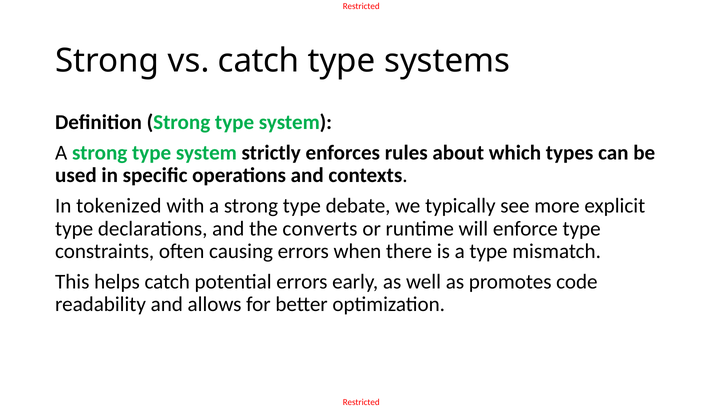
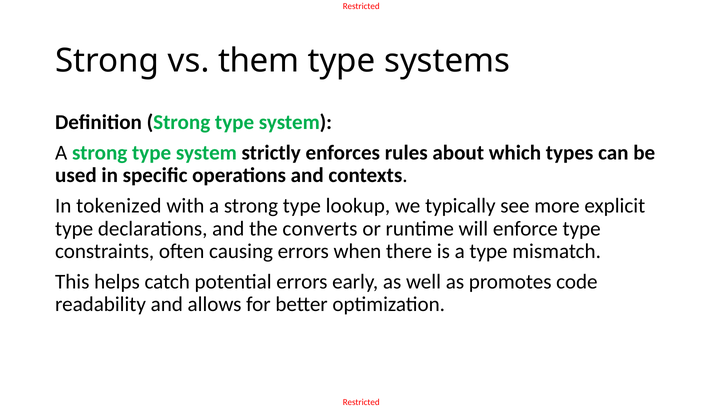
vs catch: catch -> them
debate: debate -> lookup
